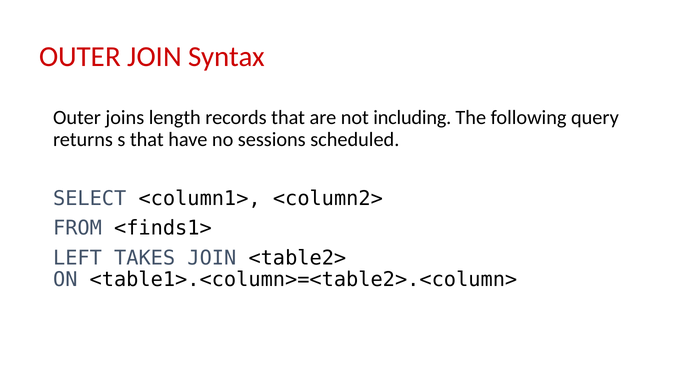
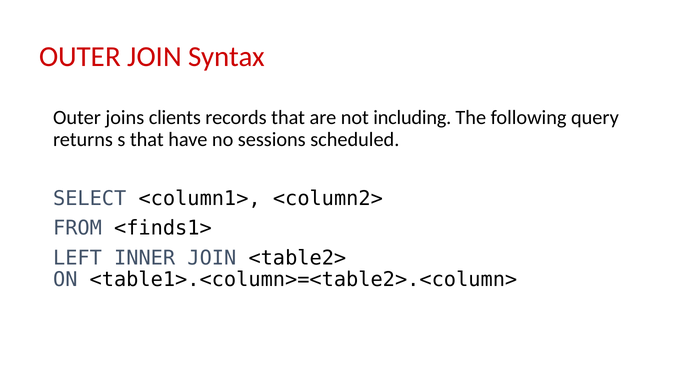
length: length -> clients
TAKES: TAKES -> INNER
